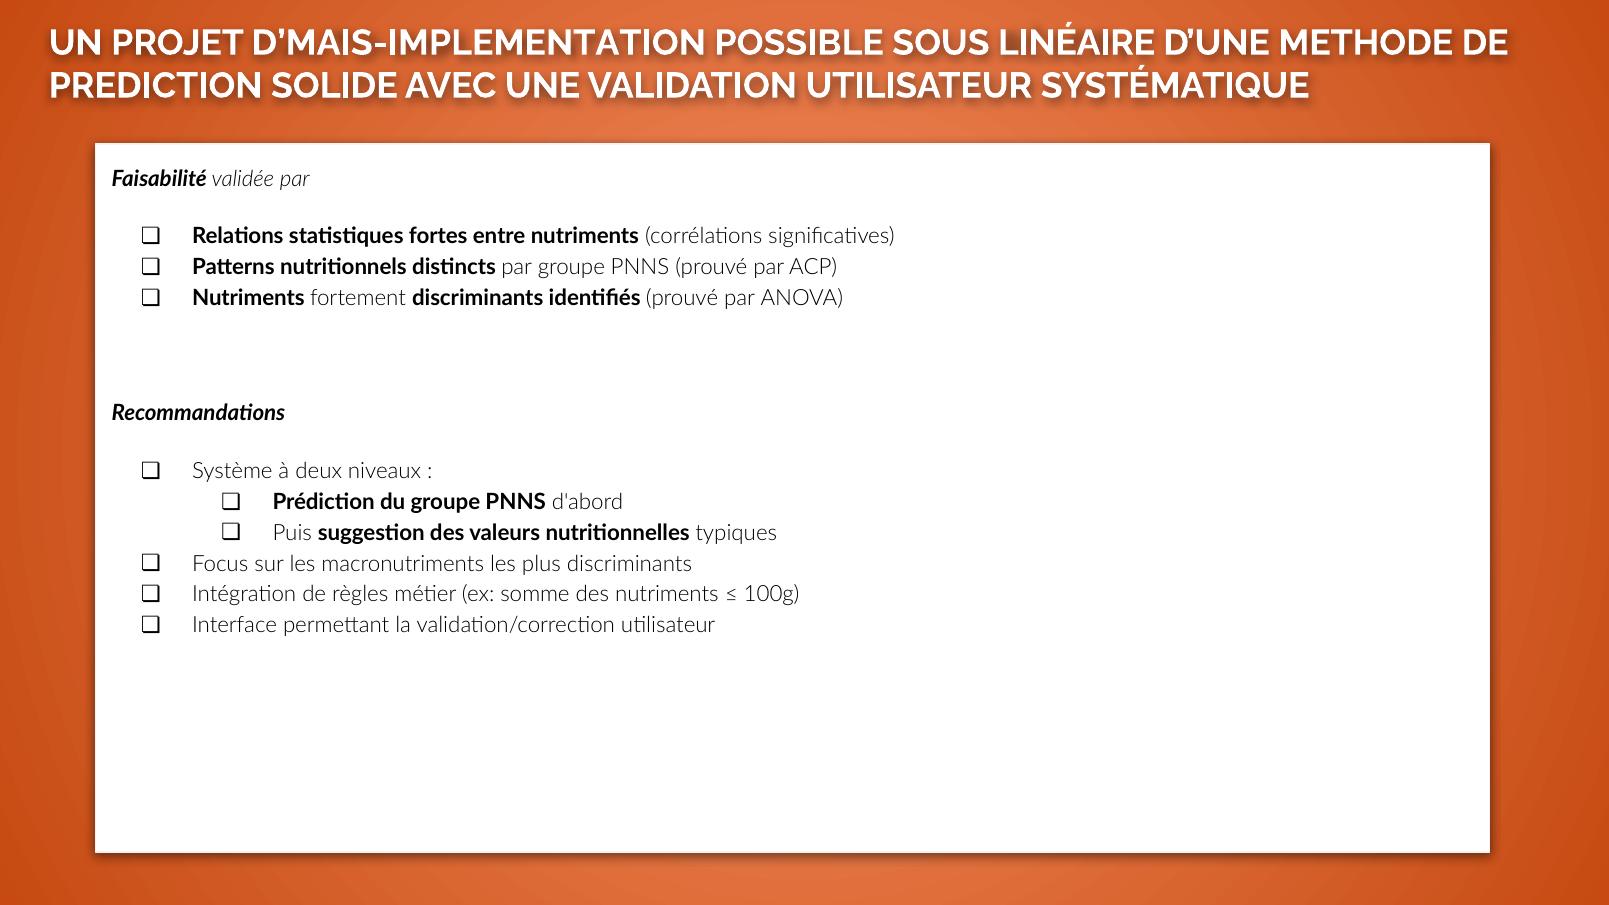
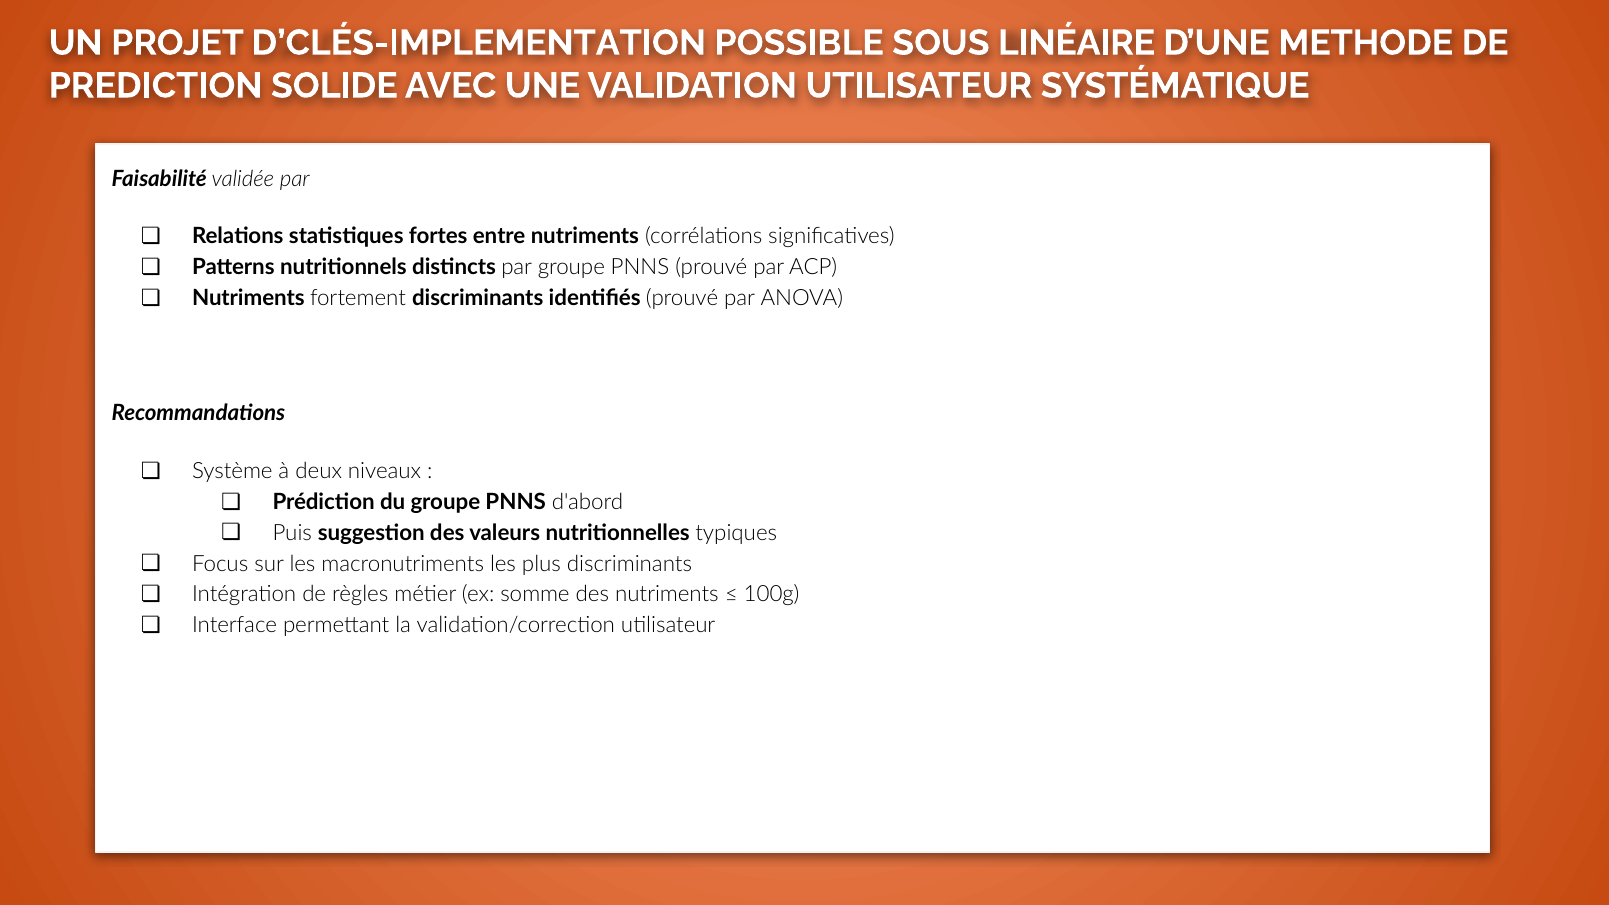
D’MAIS-IMPLEMENTATION: D’MAIS-IMPLEMENTATION -> D’CLÉS-IMPLEMENTATION
